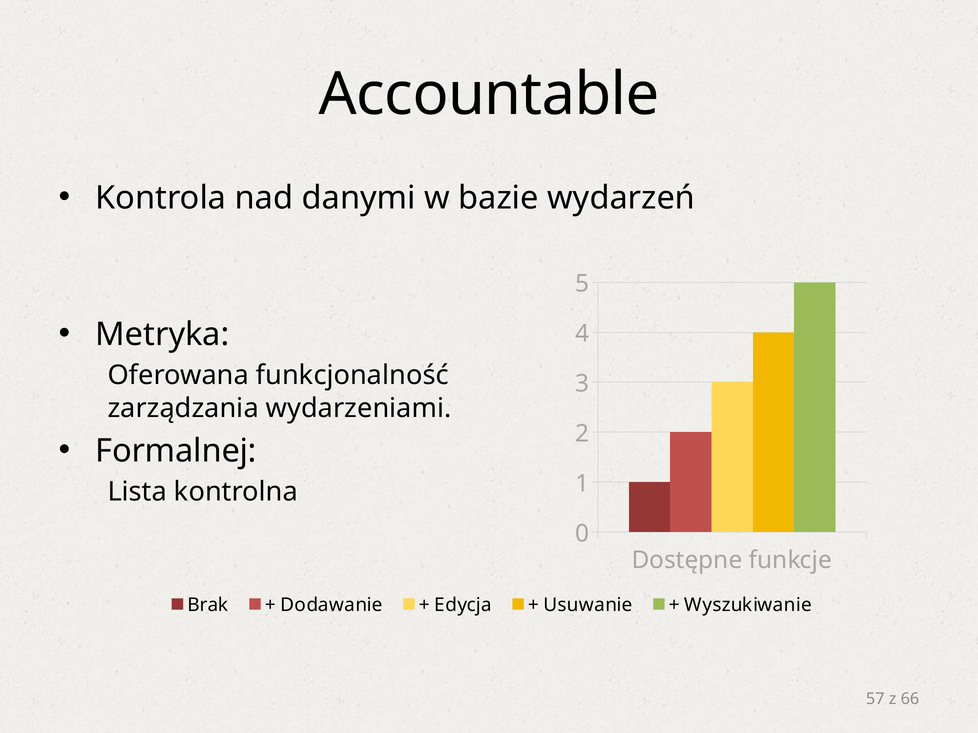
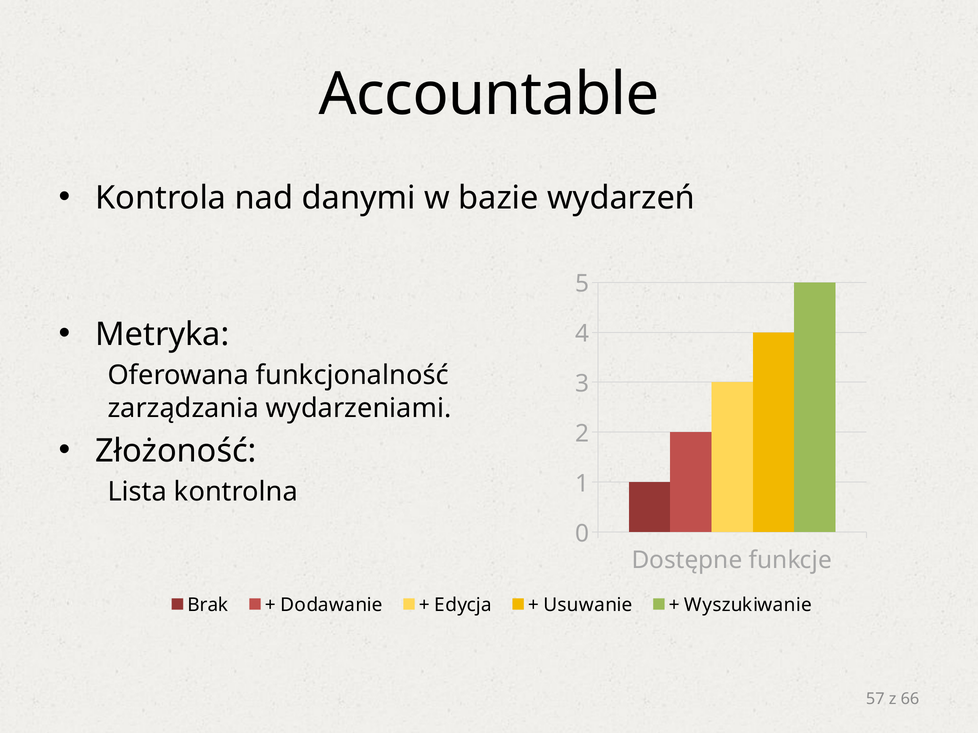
Formalnej: Formalnej -> Złożoność
